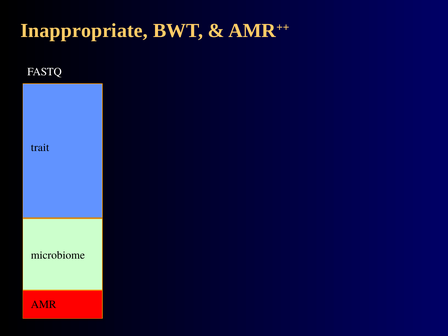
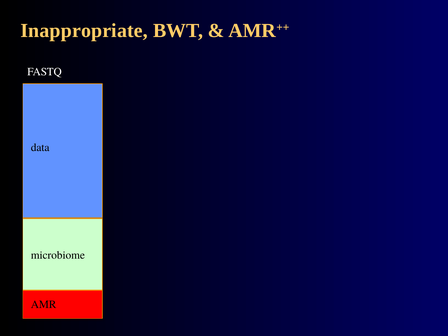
trait: trait -> data
